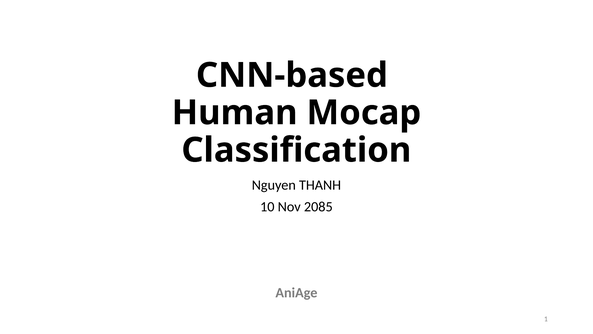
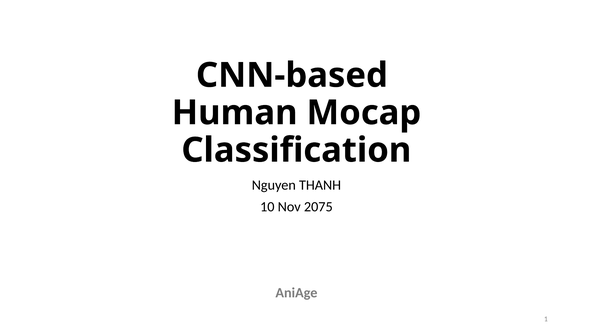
2085: 2085 -> 2075
